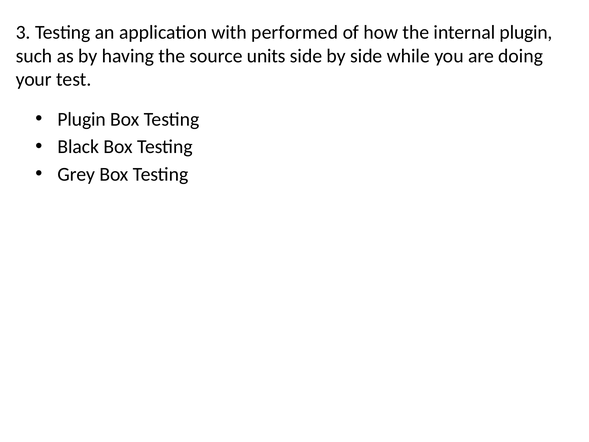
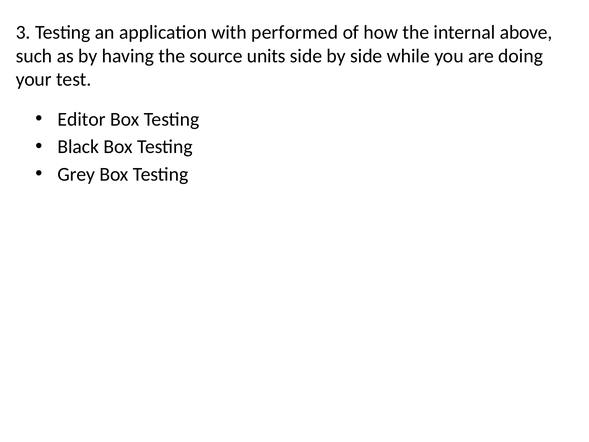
internal plugin: plugin -> above
Plugin at (82, 119): Plugin -> Editor
